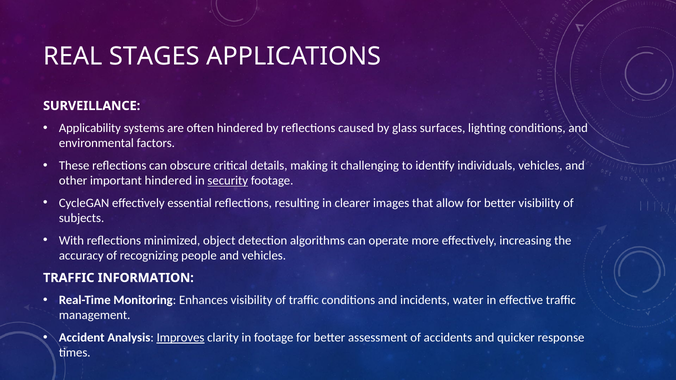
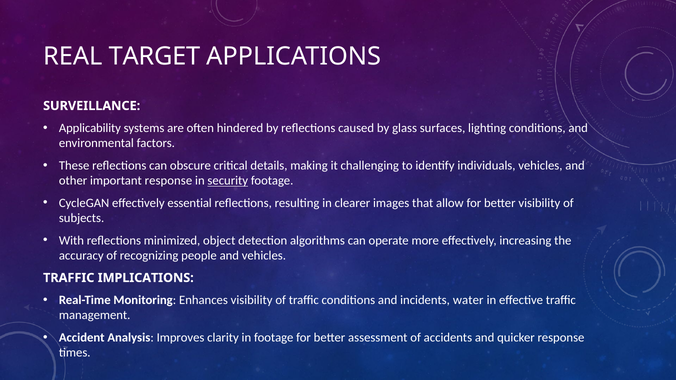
STAGES: STAGES -> TARGET
important hindered: hindered -> response
INFORMATION: INFORMATION -> IMPLICATIONS
Improves underline: present -> none
